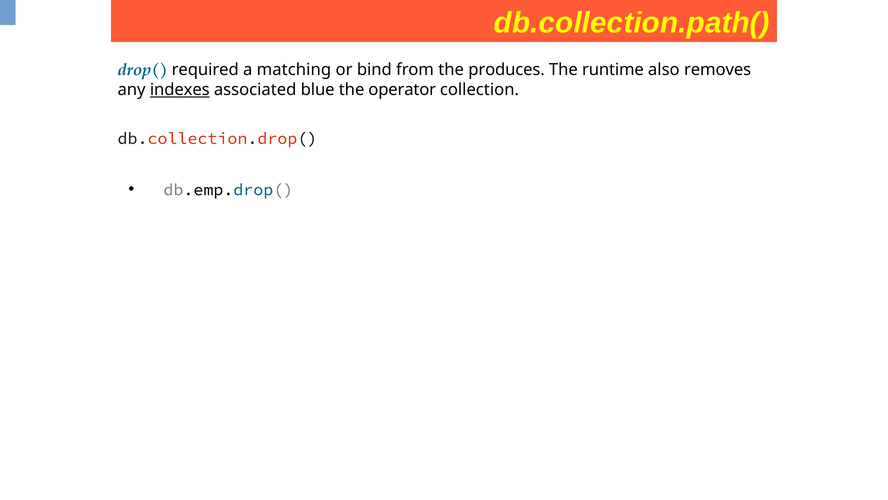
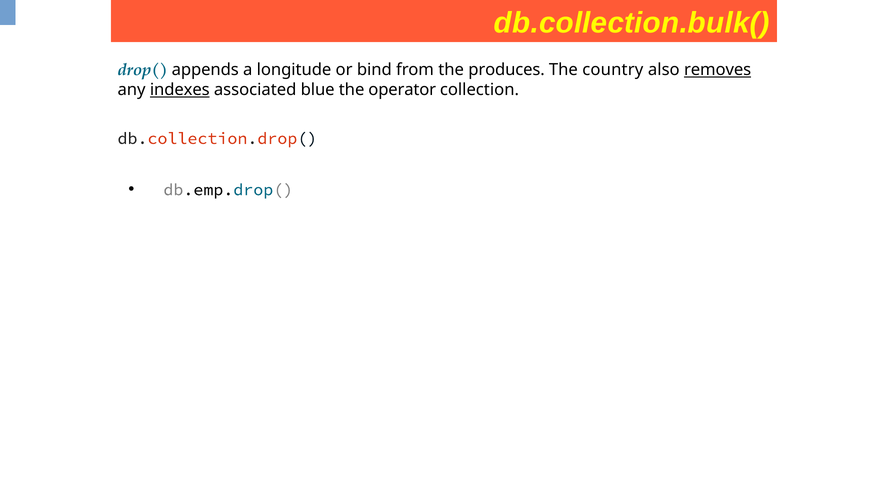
db.collection.path(: db.collection.path( -> db.collection.bulk(
required: required -> appends
matching: matching -> longitude
runtime: runtime -> country
removes underline: none -> present
